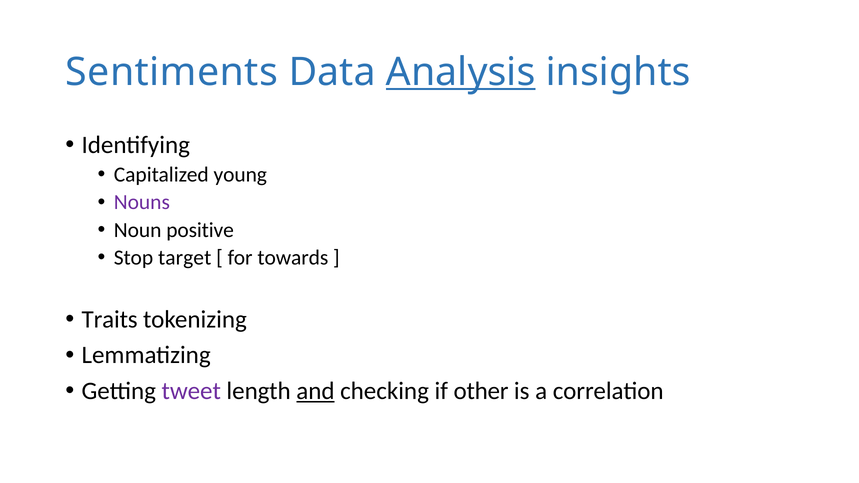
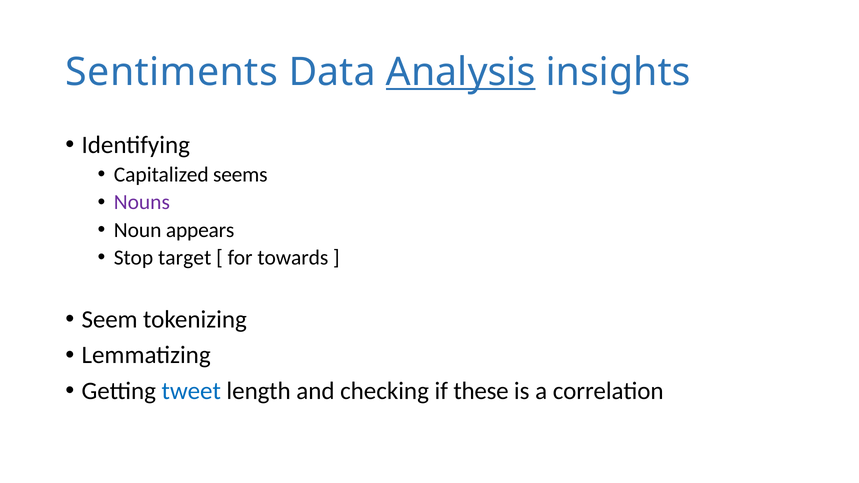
young: young -> seems
positive: positive -> appears
Traits: Traits -> Seem
tweet colour: purple -> blue
and underline: present -> none
other: other -> these
